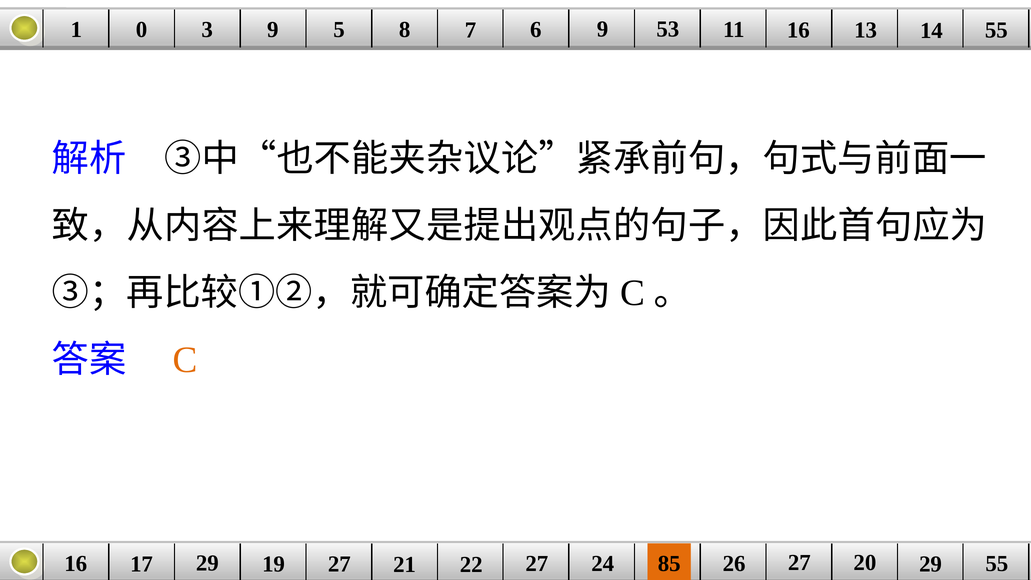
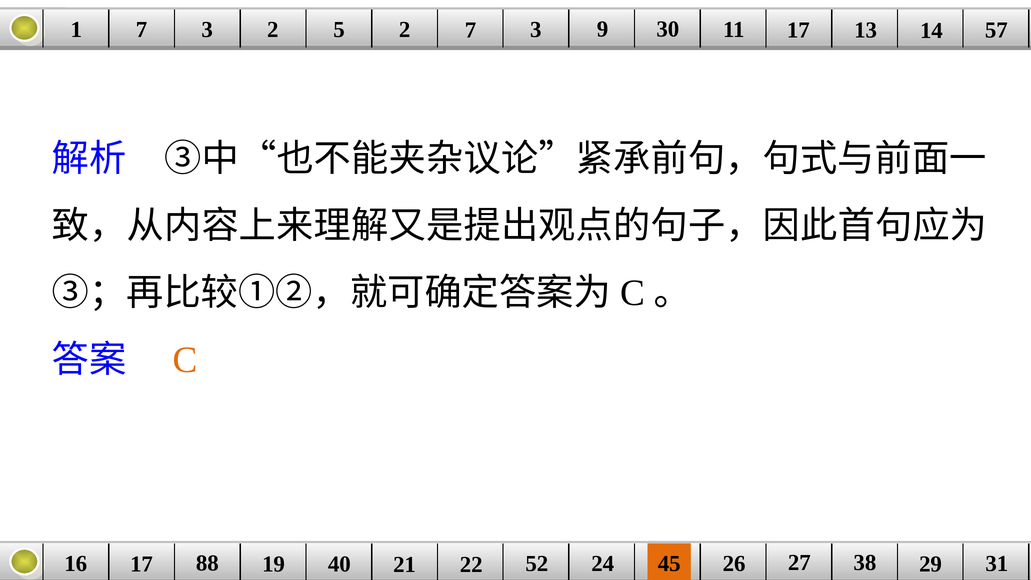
1 0: 0 -> 7
3 9: 9 -> 2
5 8: 8 -> 2
6 at (536, 30): 6 -> 3
53: 53 -> 30
11 16: 16 -> 17
14 55: 55 -> 57
16 55: 55 -> 31
17 29: 29 -> 88
19 27: 27 -> 40
22 27: 27 -> 52
85: 85 -> 45
20: 20 -> 38
